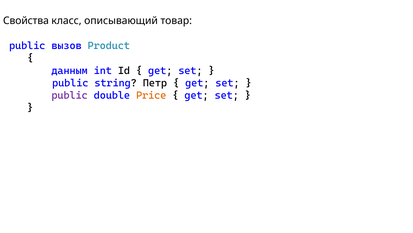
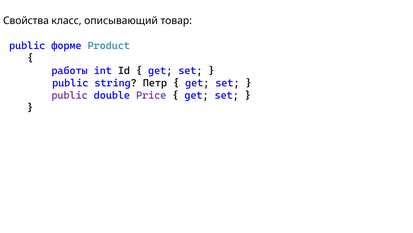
вызов: вызов -> форме
данным: данным -> работы
Price colour: orange -> purple
